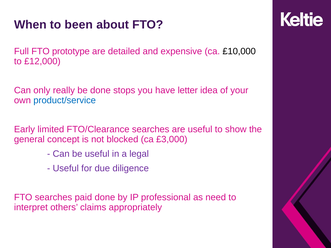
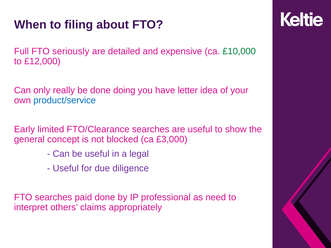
been: been -> filing
prototype: prototype -> seriously
£10,000 colour: black -> green
stops: stops -> doing
